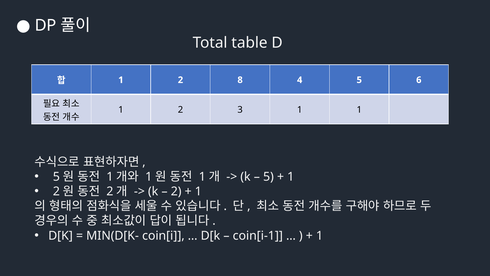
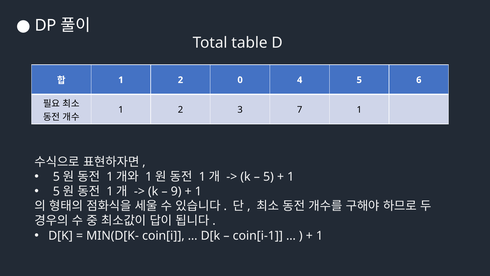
8: 8 -> 0
3 1: 1 -> 7
2 at (56, 191): 2 -> 5
2 at (110, 191): 2 -> 1
2 at (176, 191): 2 -> 9
